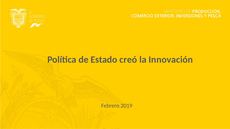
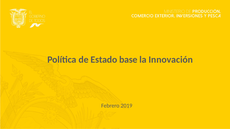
creó: creó -> base
